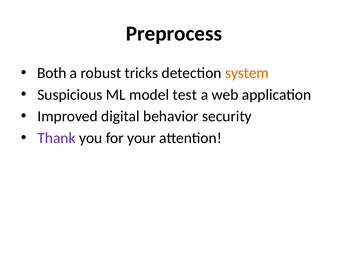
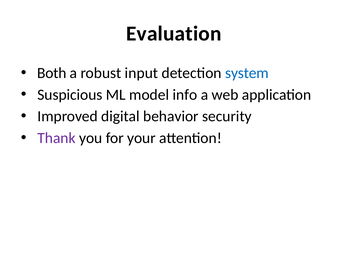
Preprocess: Preprocess -> Evaluation
tricks: tricks -> input
system colour: orange -> blue
test: test -> info
